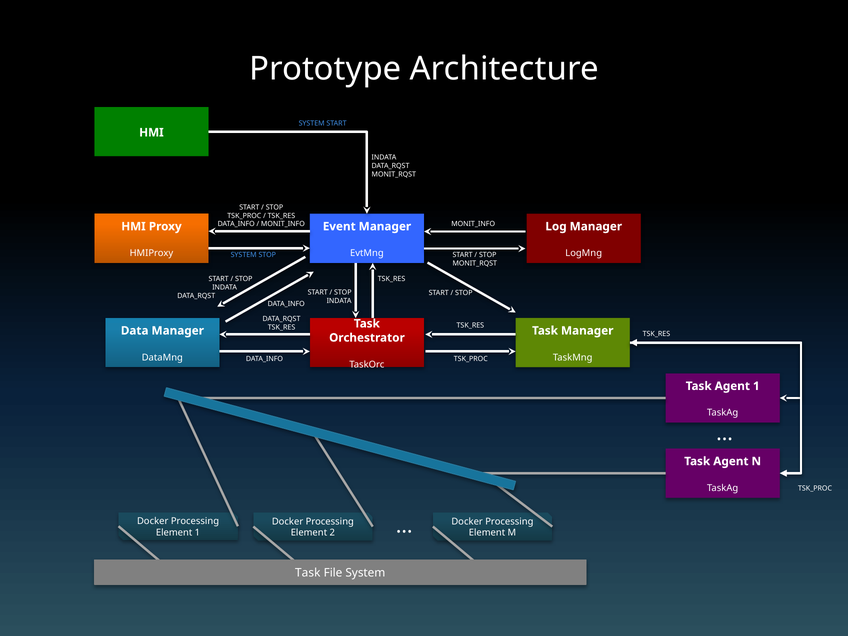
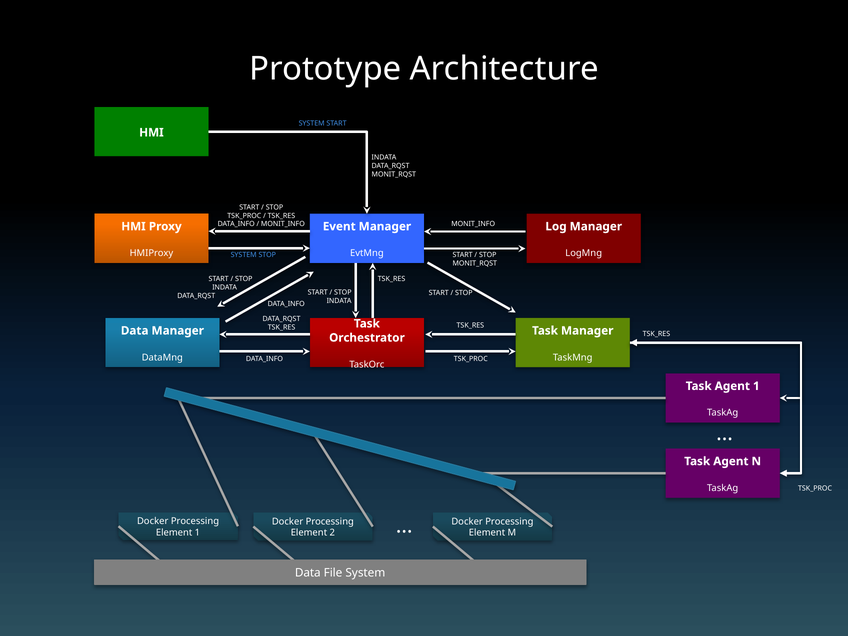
Task at (308, 573): Task -> Data
